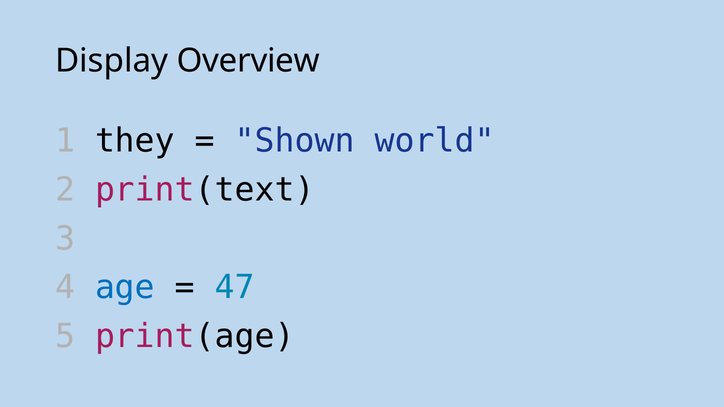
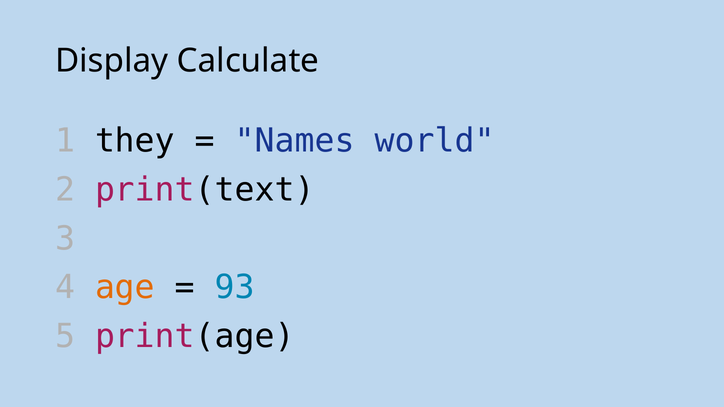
Overview: Overview -> Calculate
Shown: Shown -> Names
age colour: blue -> orange
47: 47 -> 93
